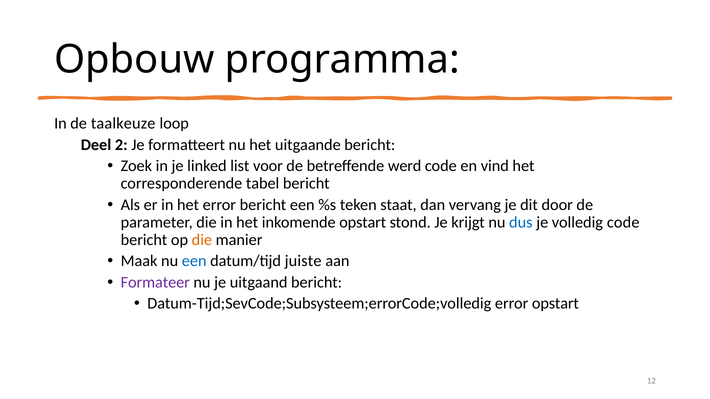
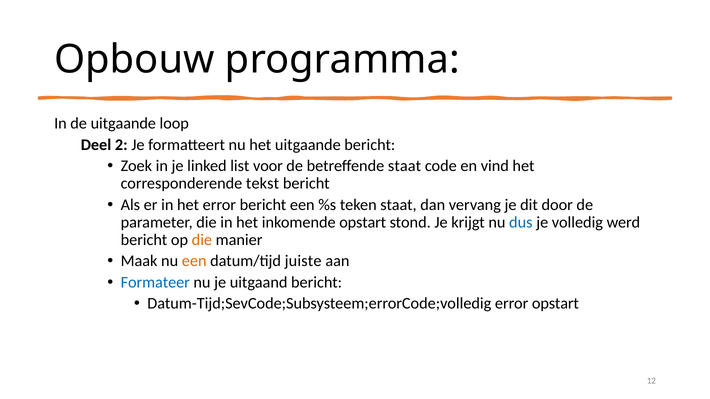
de taalkeuze: taalkeuze -> uitgaande
betreffende werd: werd -> staat
tabel: tabel -> tekst
volledig code: code -> werd
een at (194, 261) colour: blue -> orange
Formateer colour: purple -> blue
